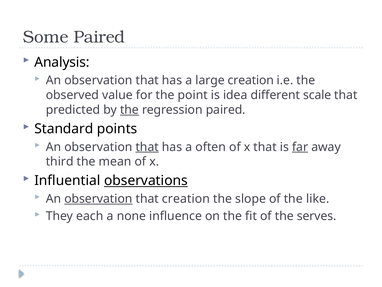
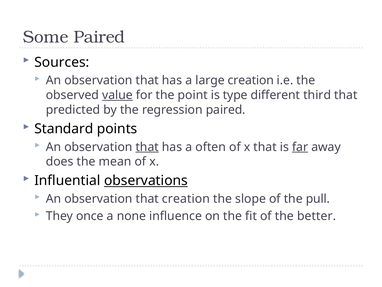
Analysis: Analysis -> Sources
value underline: none -> present
idea: idea -> type
scale: scale -> third
the at (129, 110) underline: present -> none
third: third -> does
observation at (98, 198) underline: present -> none
like: like -> pull
each: each -> once
serves: serves -> better
